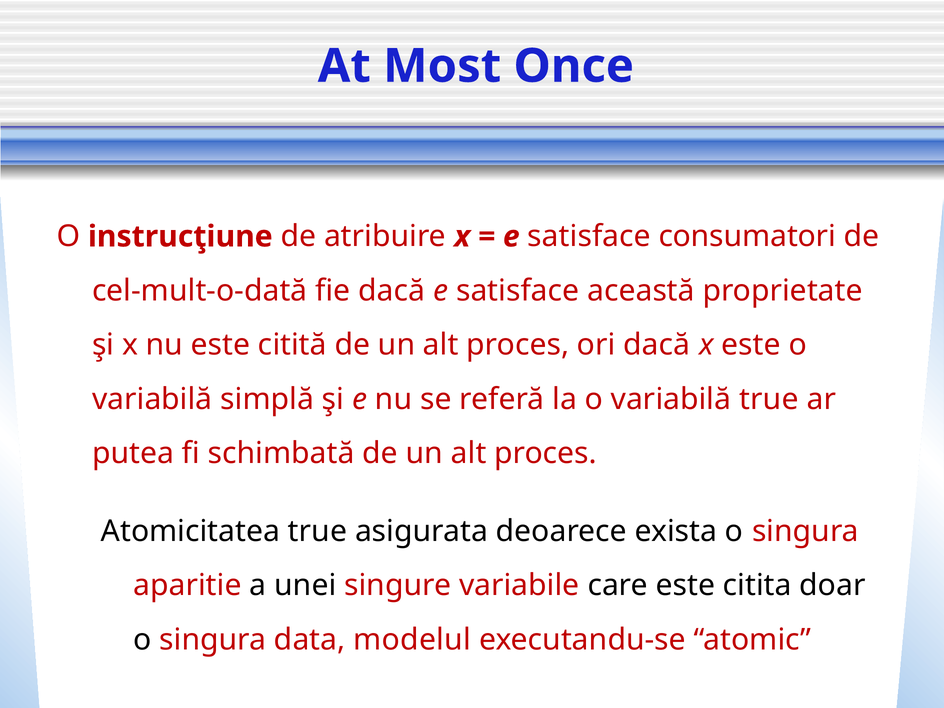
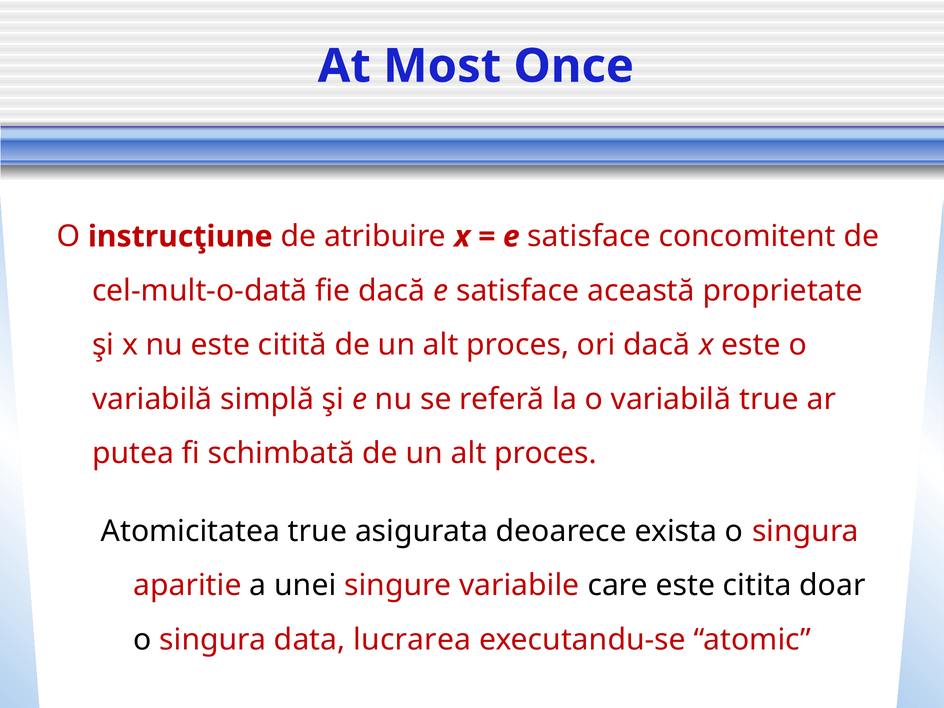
consumatori: consumatori -> concomitent
modelul: modelul -> lucrarea
